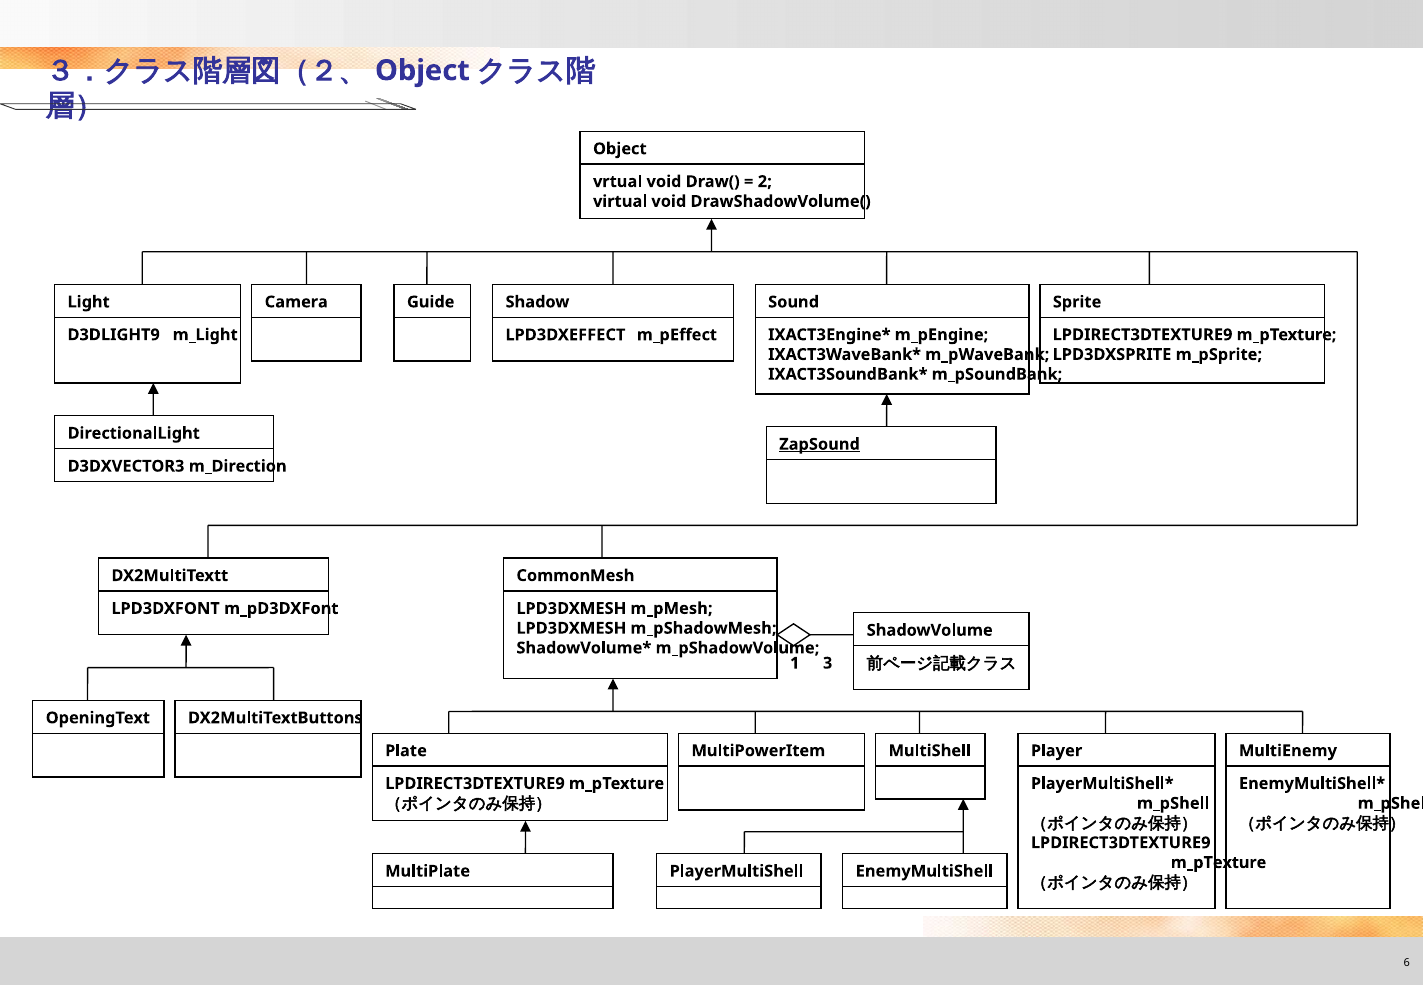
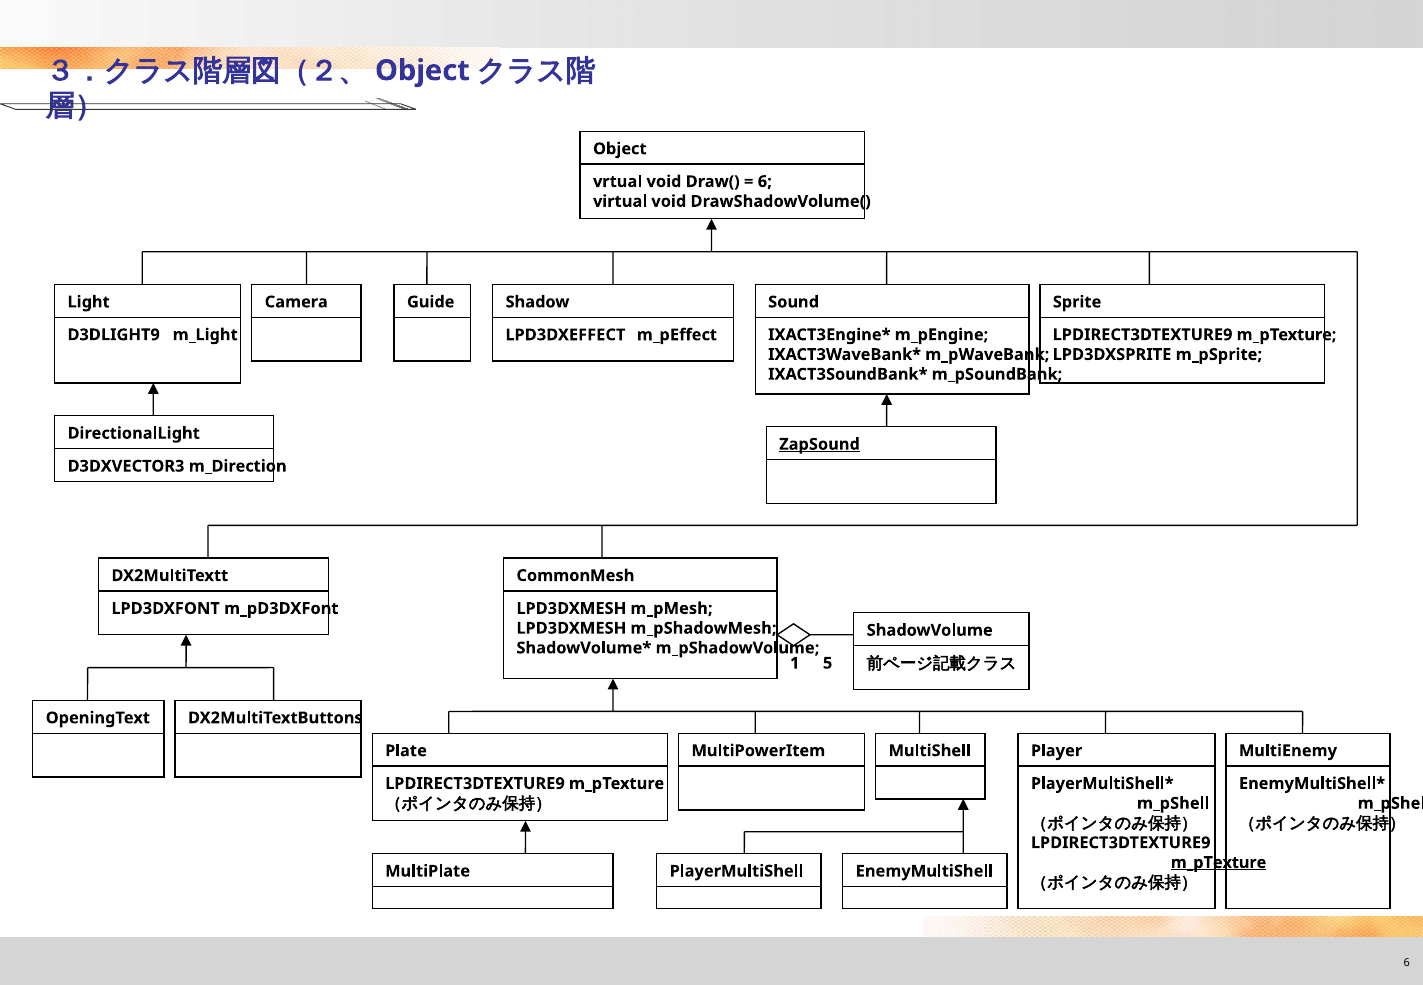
2 at (765, 182): 2 -> 6
3: 3 -> 5
m_pTexture at (1219, 863) underline: none -> present
